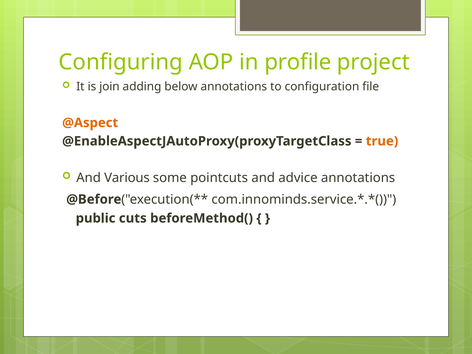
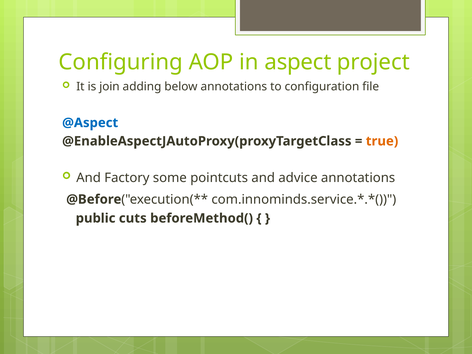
profile: profile -> aspect
@Aspect colour: orange -> blue
Various: Various -> Factory
